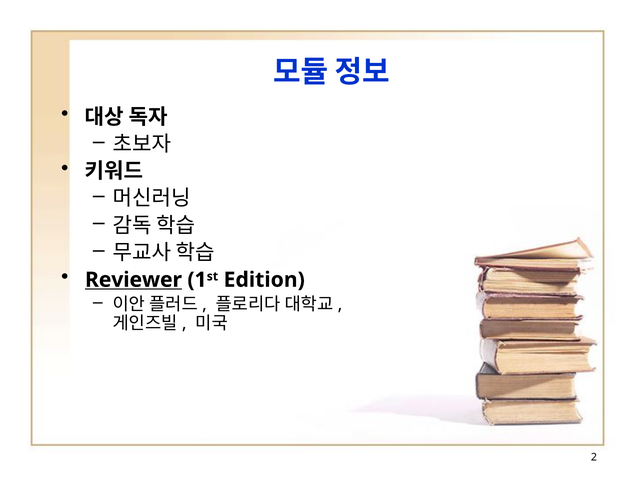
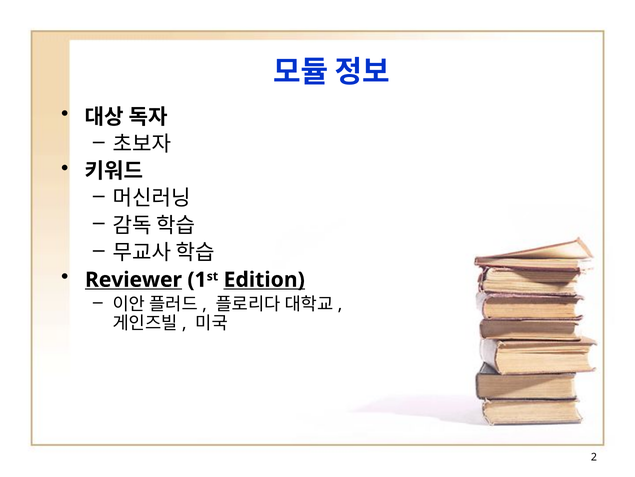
Edition underline: none -> present
